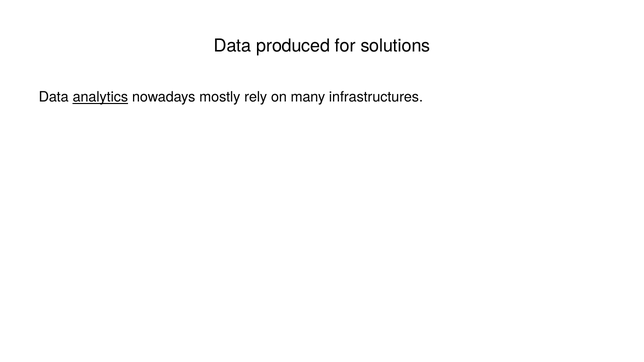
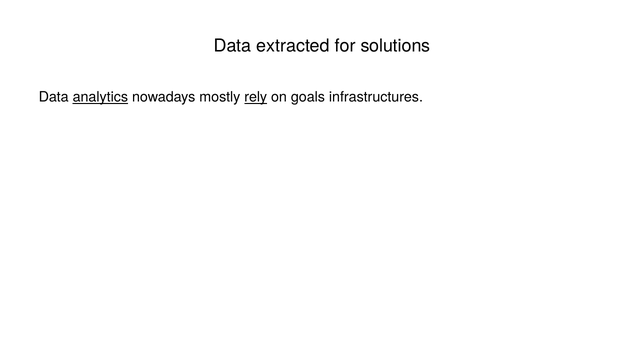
produced: produced -> extracted
rely underline: none -> present
many: many -> goals
